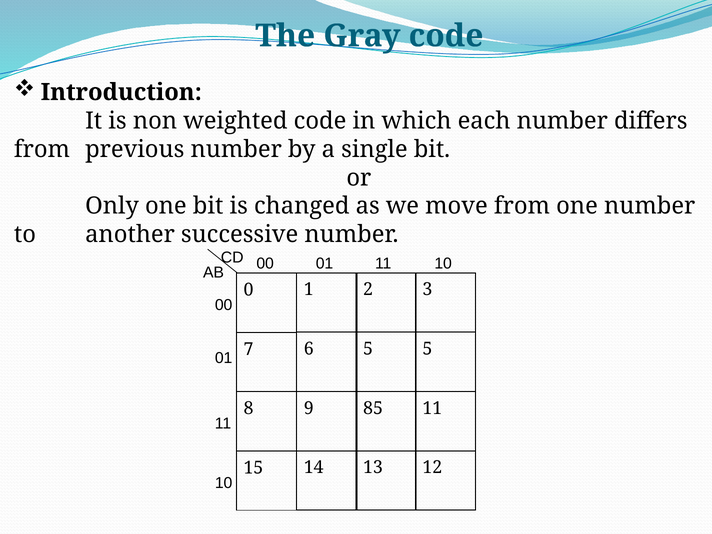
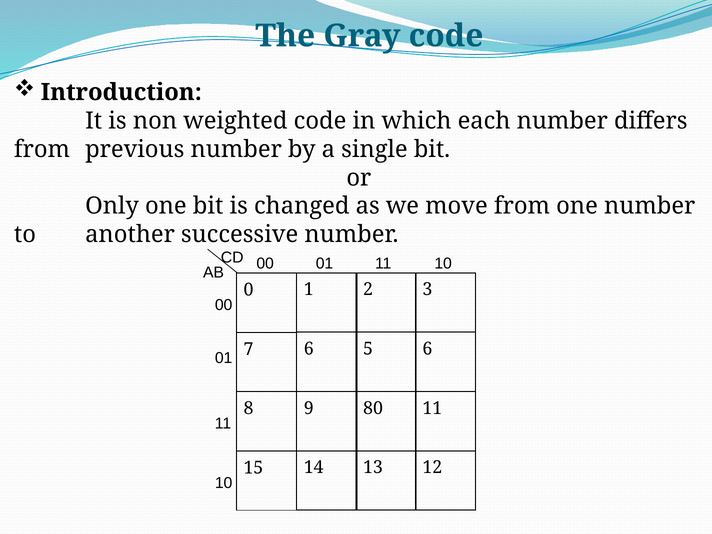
5 5: 5 -> 6
85: 85 -> 80
